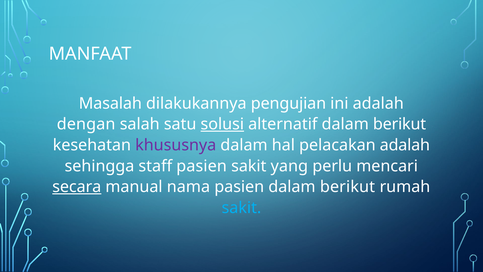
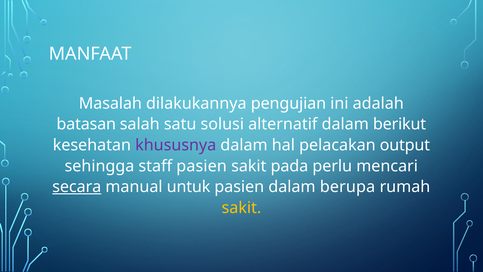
dengan: dengan -> batasan
solusi underline: present -> none
pelacakan adalah: adalah -> output
yang: yang -> pada
nama: nama -> untuk
pasien dalam berikut: berikut -> berupa
sakit at (241, 208) colour: light blue -> yellow
